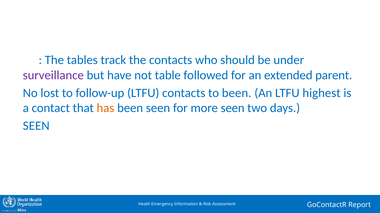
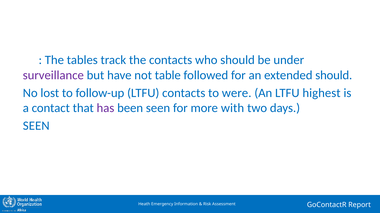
extended parent: parent -> should
to been: been -> were
has colour: orange -> purple
more seen: seen -> with
